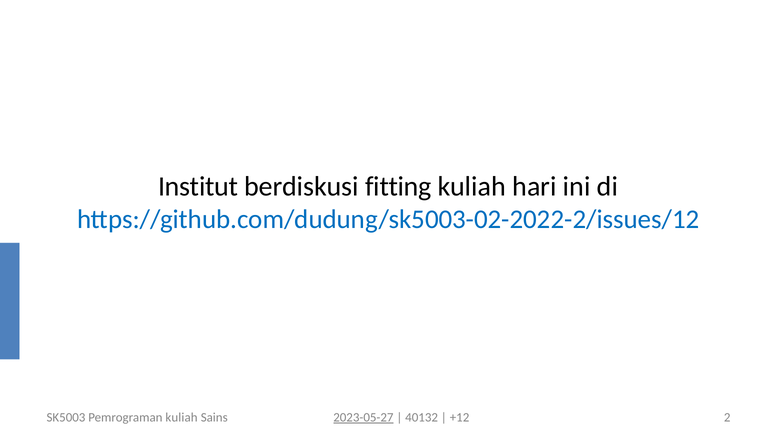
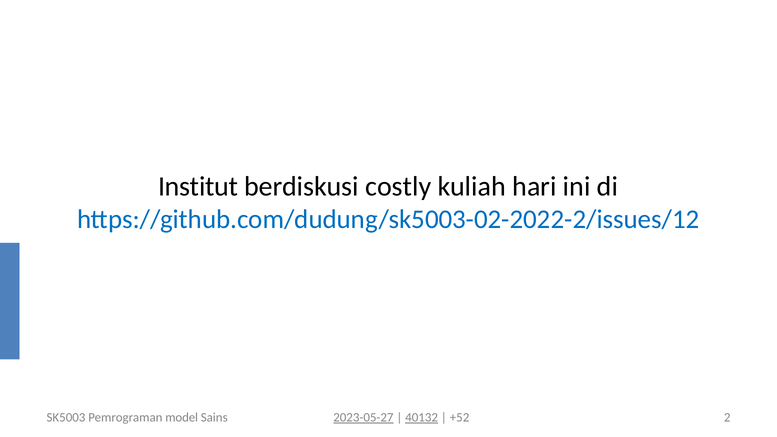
fitting: fitting -> costly
Pemrograman kuliah: kuliah -> model
40132 underline: none -> present
+12: +12 -> +52
